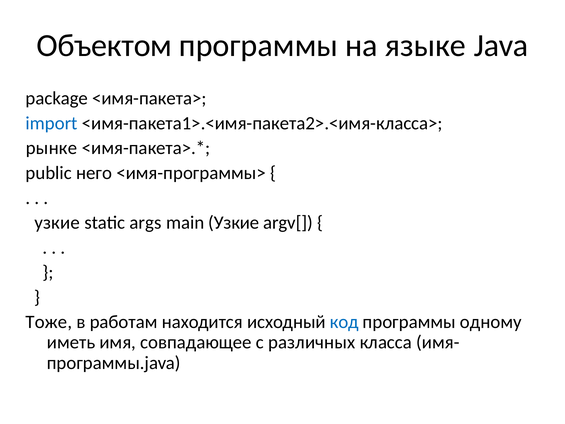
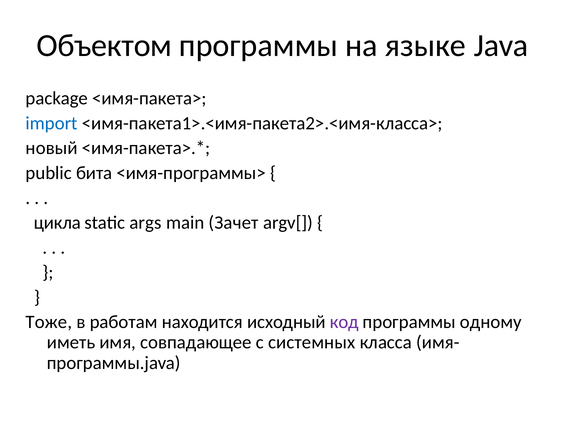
рынке: рынке -> новый
него: него -> бита
узкие at (57, 223): узкие -> цикла
main Узкие: Узкие -> Зачет
код colour: blue -> purple
различных: различных -> системных
